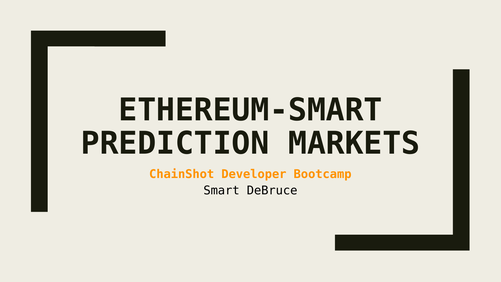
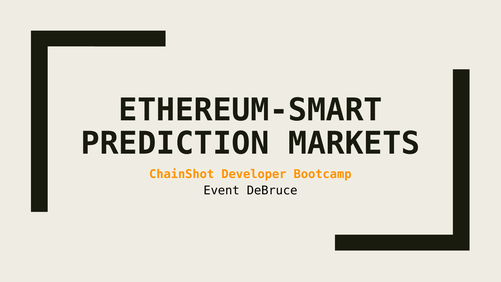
Smart: Smart -> Event
